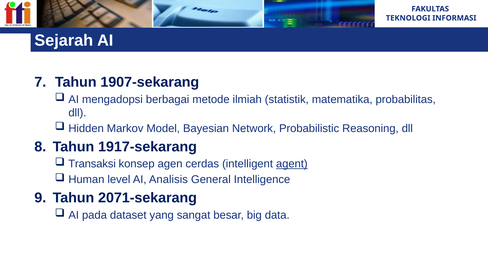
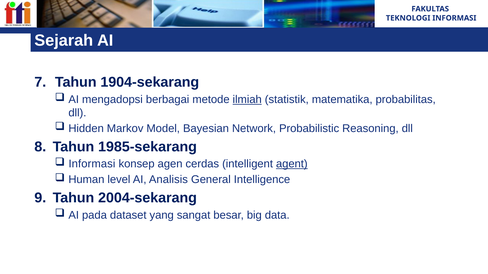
1907-sekarang: 1907-sekarang -> 1904-sekarang
ilmiah underline: none -> present
1917-sekarang: 1917-sekarang -> 1985-sekarang
Transaksi at (92, 164): Transaksi -> Informasi
2071-sekarang: 2071-sekarang -> 2004-sekarang
